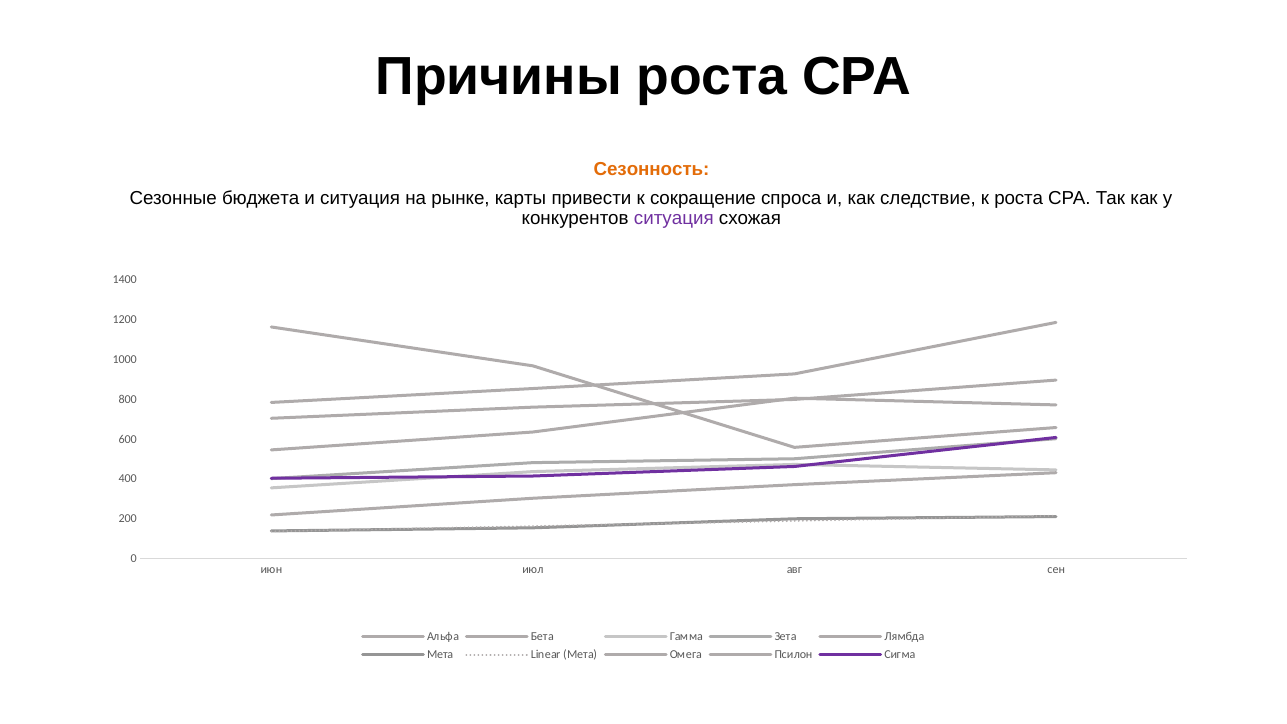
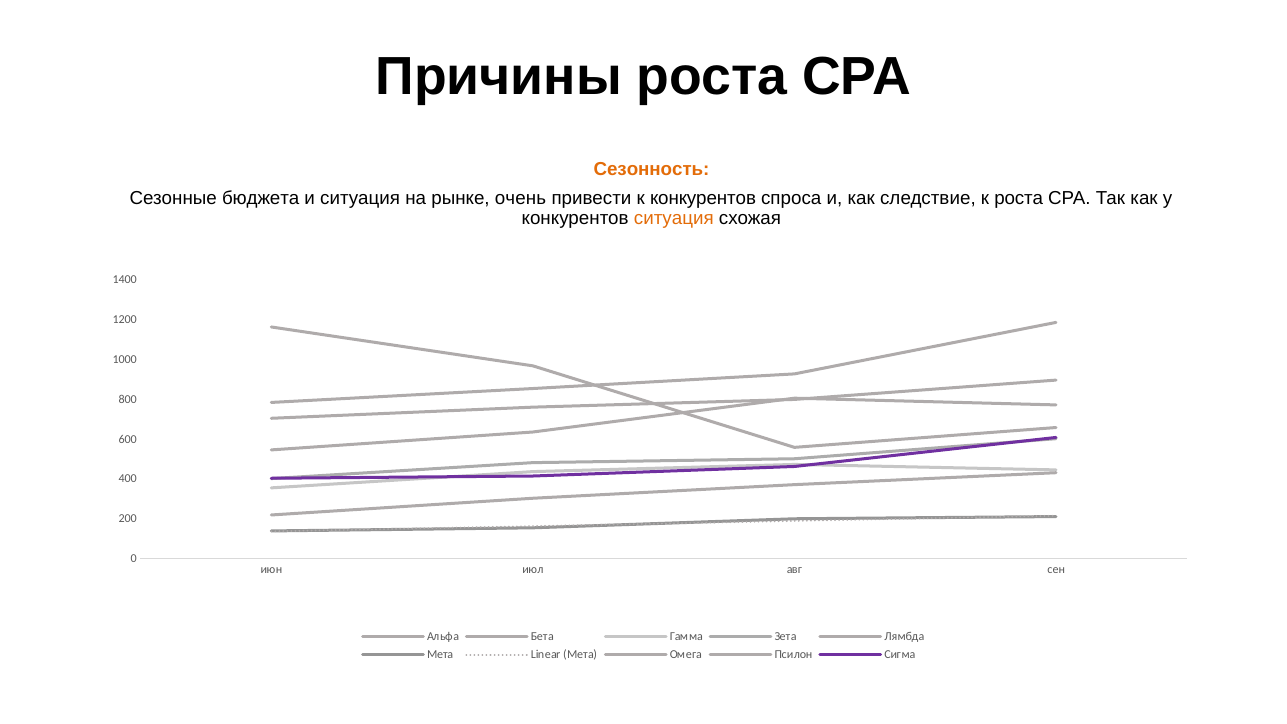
карты: карты -> очень
к сокращение: сокращение -> конкурентов
ситуация at (674, 218) colour: purple -> orange
